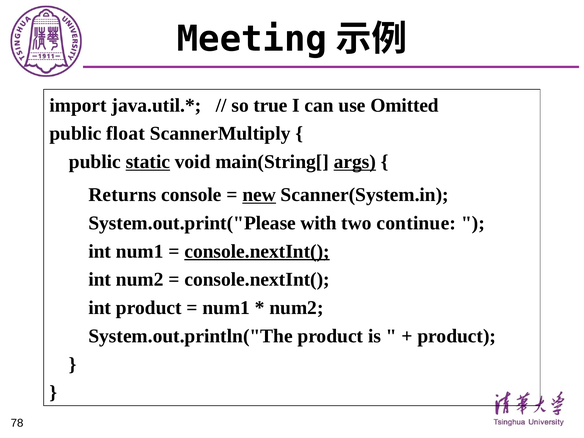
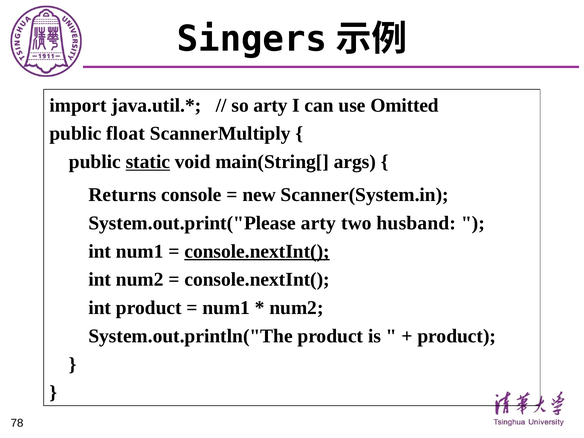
Meeting: Meeting -> Singers
so true: true -> arty
args underline: present -> none
new underline: present -> none
System.out.print("Please with: with -> arty
continue: continue -> husband
